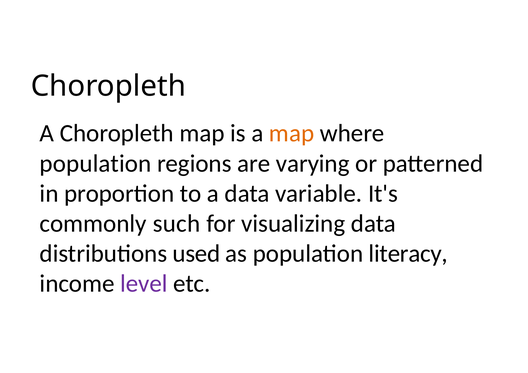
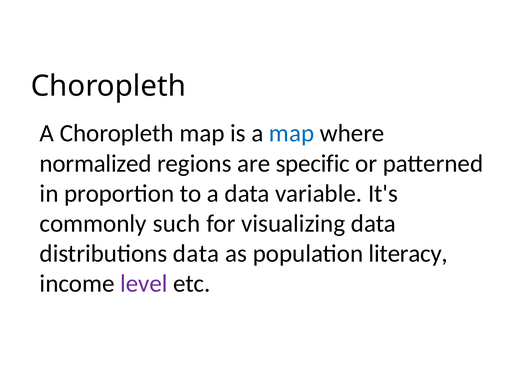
map at (292, 133) colour: orange -> blue
population at (95, 164): population -> normalized
varying: varying -> specific
distributions used: used -> data
